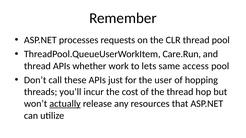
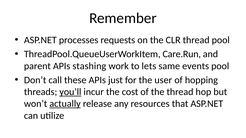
thread at (37, 66): thread -> parent
whether: whether -> stashing
access: access -> events
you’ll underline: none -> present
